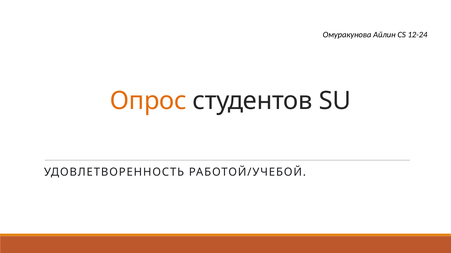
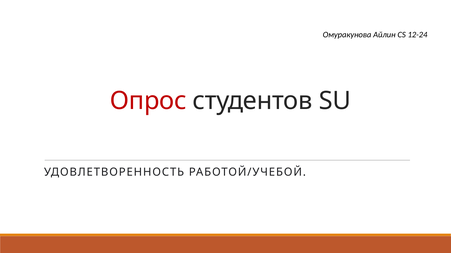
Опрос colour: orange -> red
